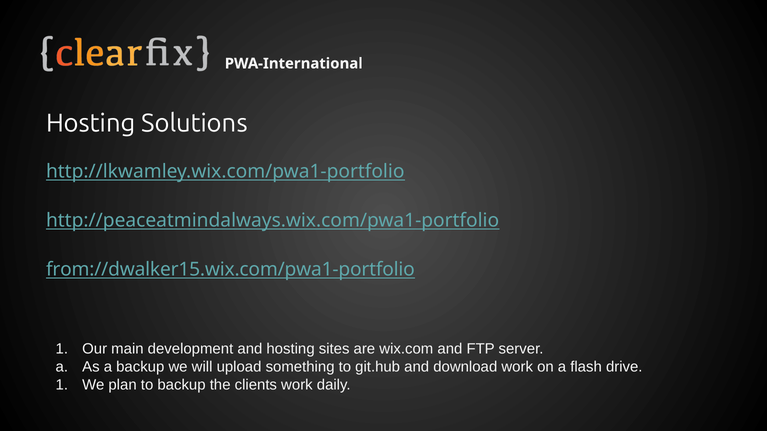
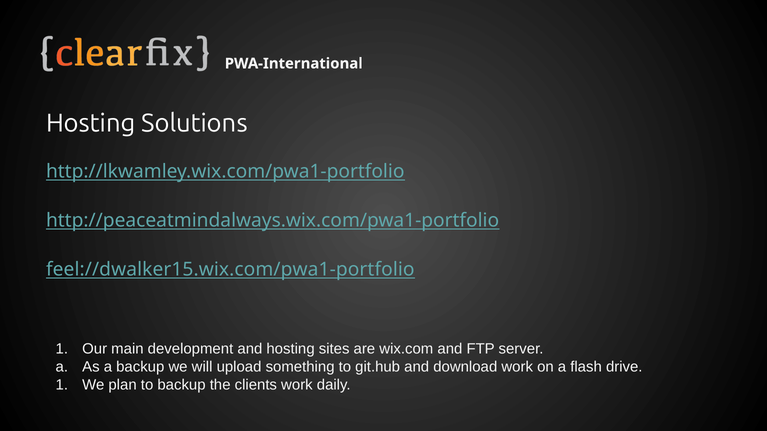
from://dwalker15.wix.com/pwa1-portfolio: from://dwalker15.wix.com/pwa1-portfolio -> feel://dwalker15.wix.com/pwa1-portfolio
